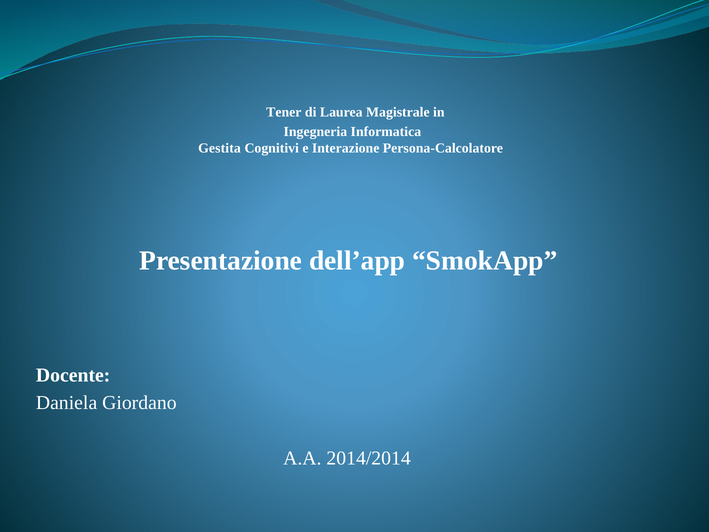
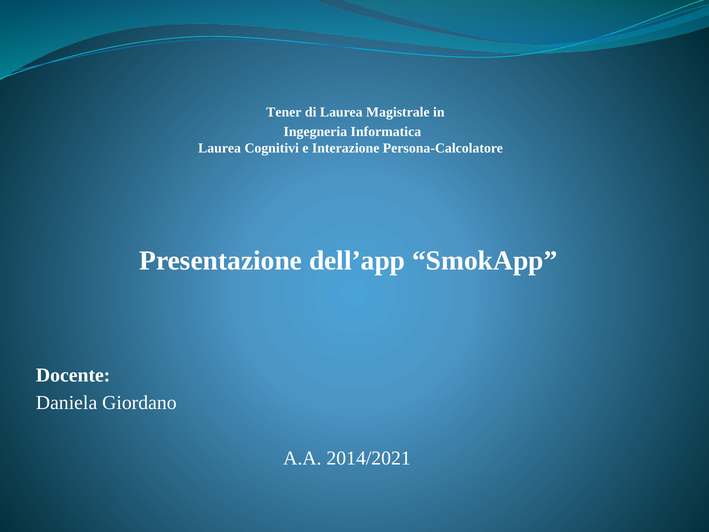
Gestita at (220, 148): Gestita -> Laurea
2014/2014: 2014/2014 -> 2014/2021
